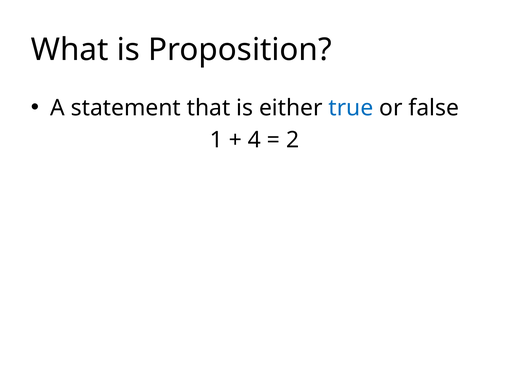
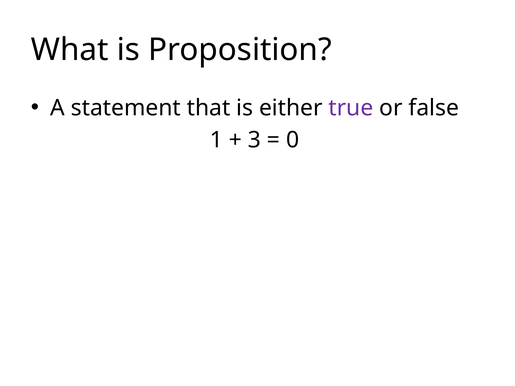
true colour: blue -> purple
4: 4 -> 3
2: 2 -> 0
